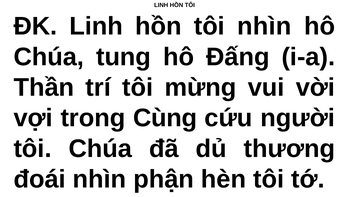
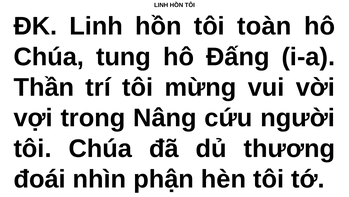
tôi nhìn: nhìn -> toàn
Cùng: Cùng -> Nâng
